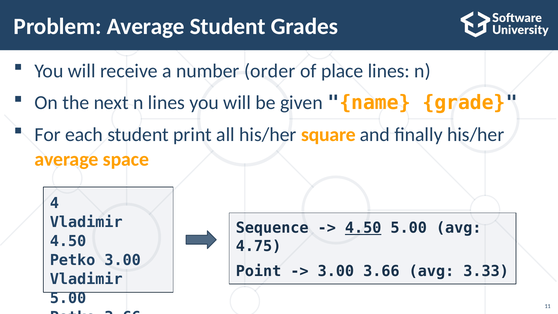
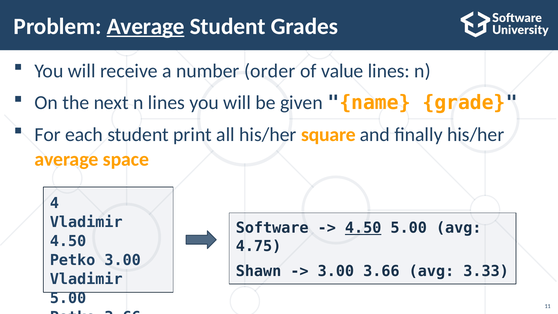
Average at (146, 26) underline: none -> present
place: place -> value
Sequence: Sequence -> Software
Point: Point -> Shawn
